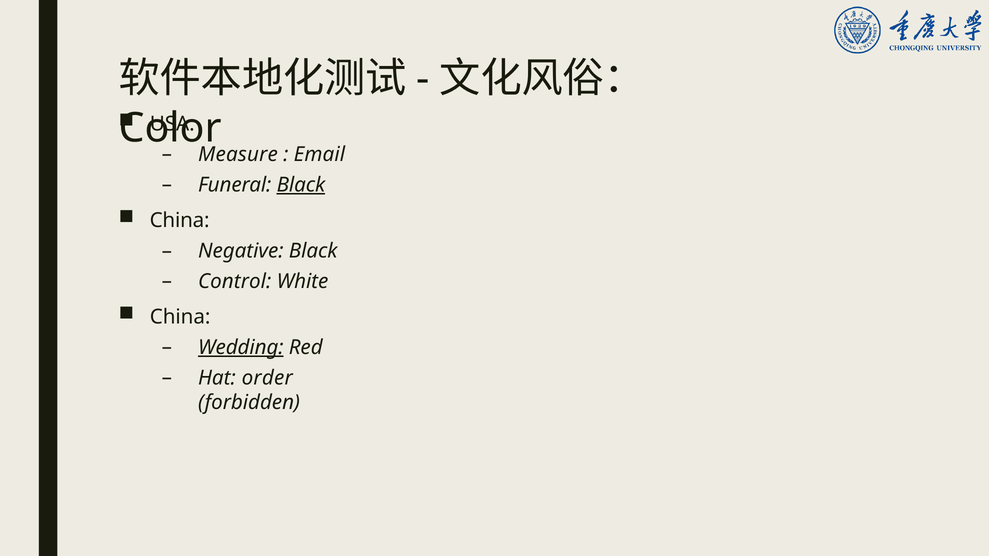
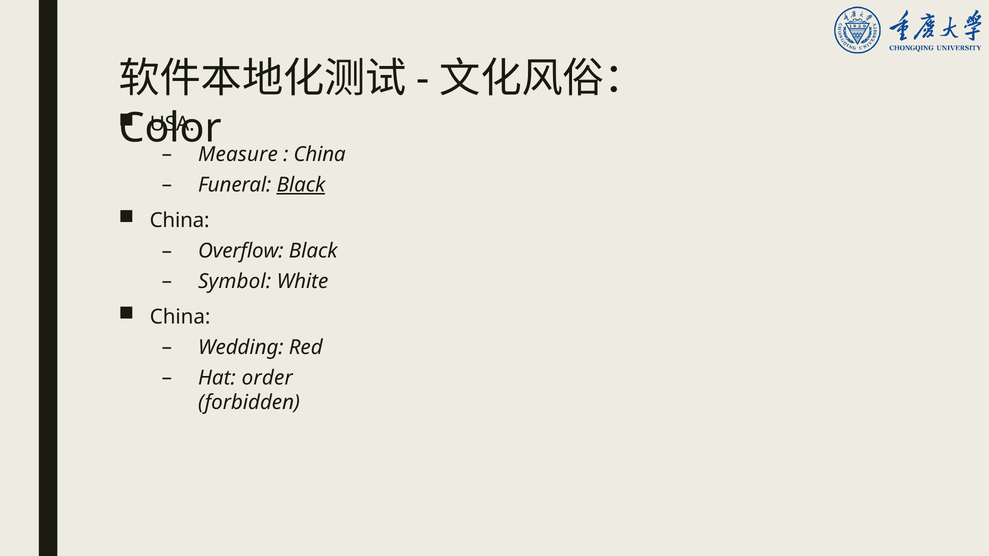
Email at (319, 154): Email -> China
Negative: Negative -> Overflow
Control: Control -> Symbol
Wedding underline: present -> none
